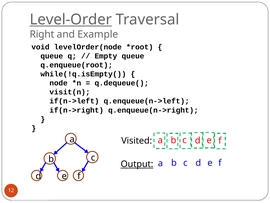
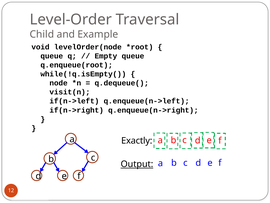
Level-Order underline: present -> none
Right: Right -> Child
Visited: Visited -> Exactly
